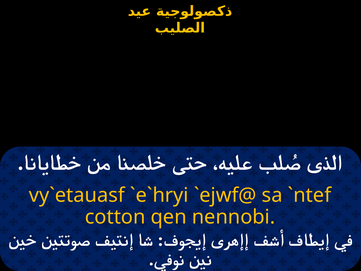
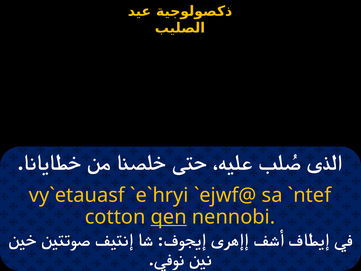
qen underline: none -> present
